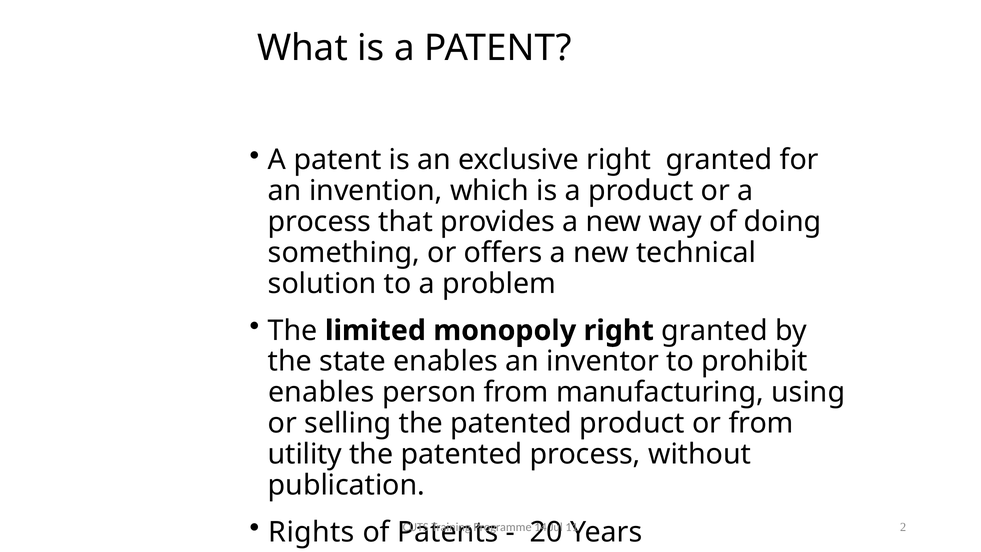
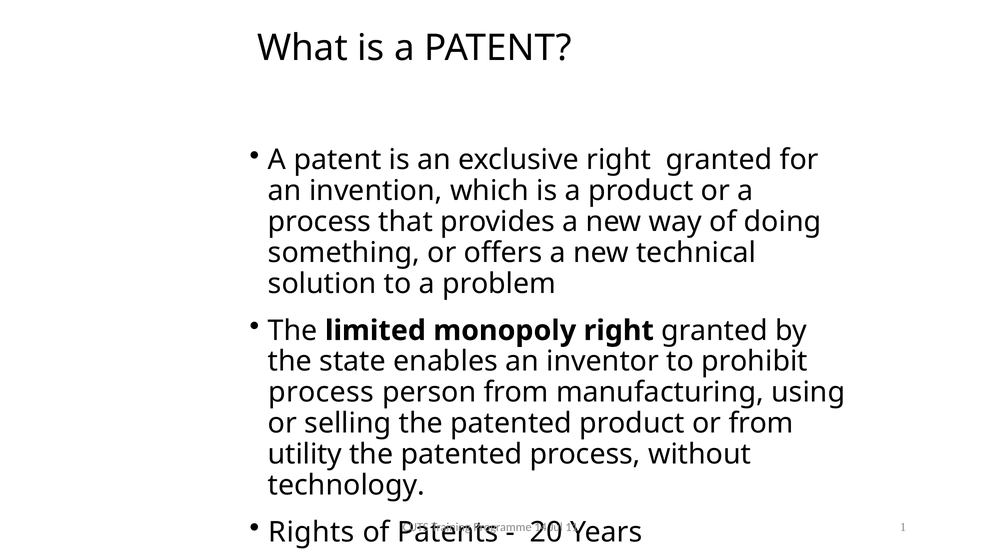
enables at (321, 392): enables -> process
publication: publication -> technology
2: 2 -> 1
